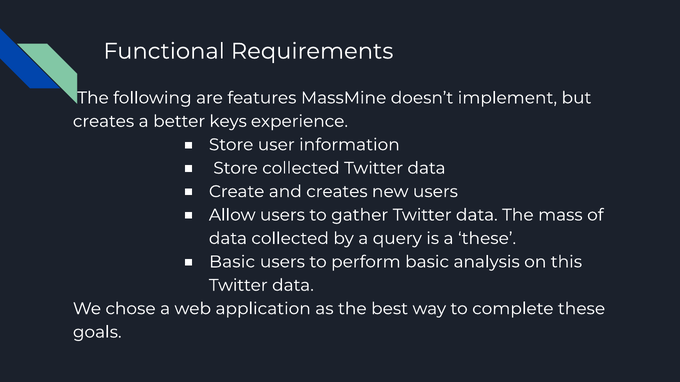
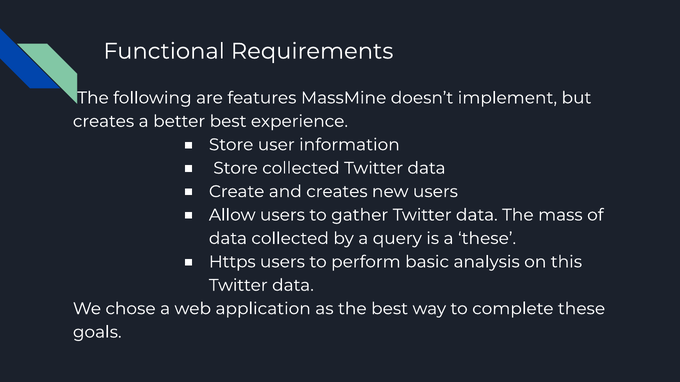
better keys: keys -> best
Basic at (232, 262): Basic -> Https
